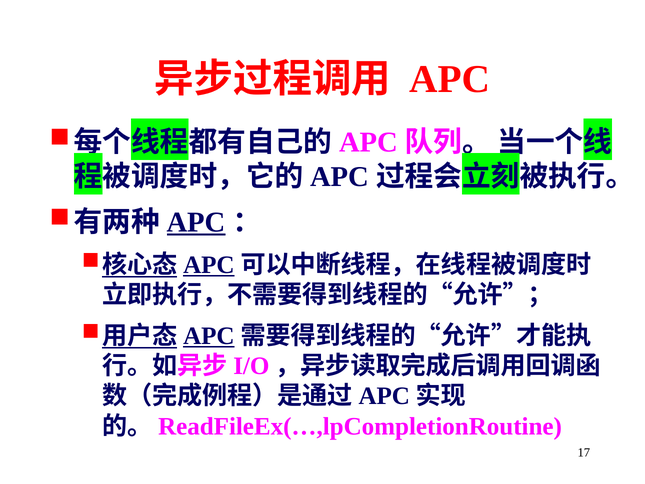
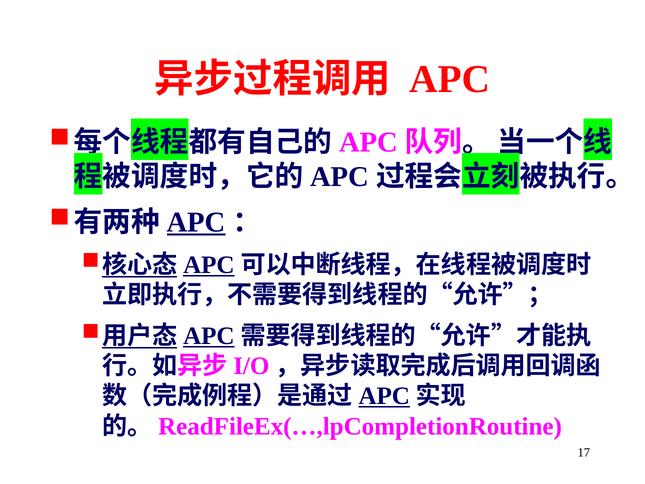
APC at (384, 396) underline: none -> present
